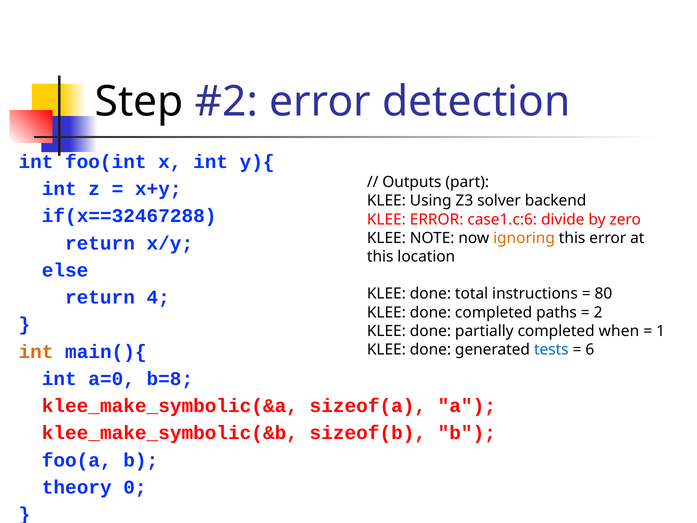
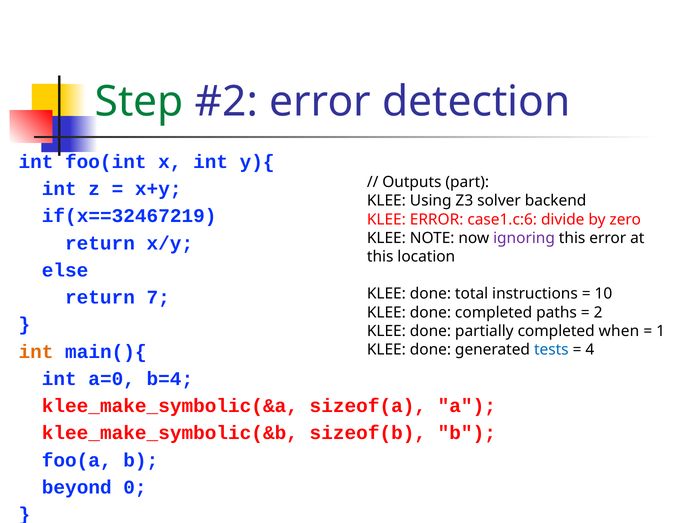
Step colour: black -> green
if(x==32467288: if(x==32467288 -> if(x==32467219
ignoring colour: orange -> purple
80: 80 -> 10
4: 4 -> 7
6: 6 -> 4
b=8: b=8 -> b=4
theory: theory -> beyond
